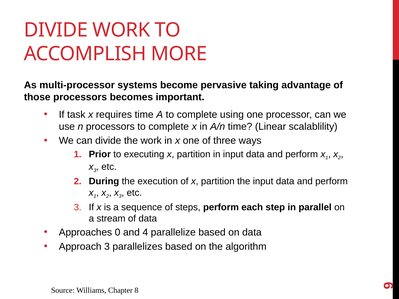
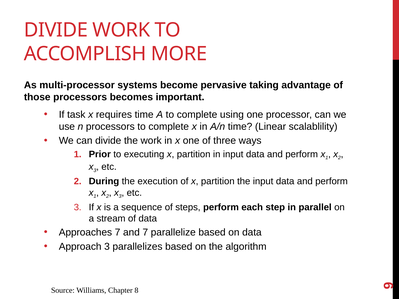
Approaches 0: 0 -> 7
and 4: 4 -> 7
